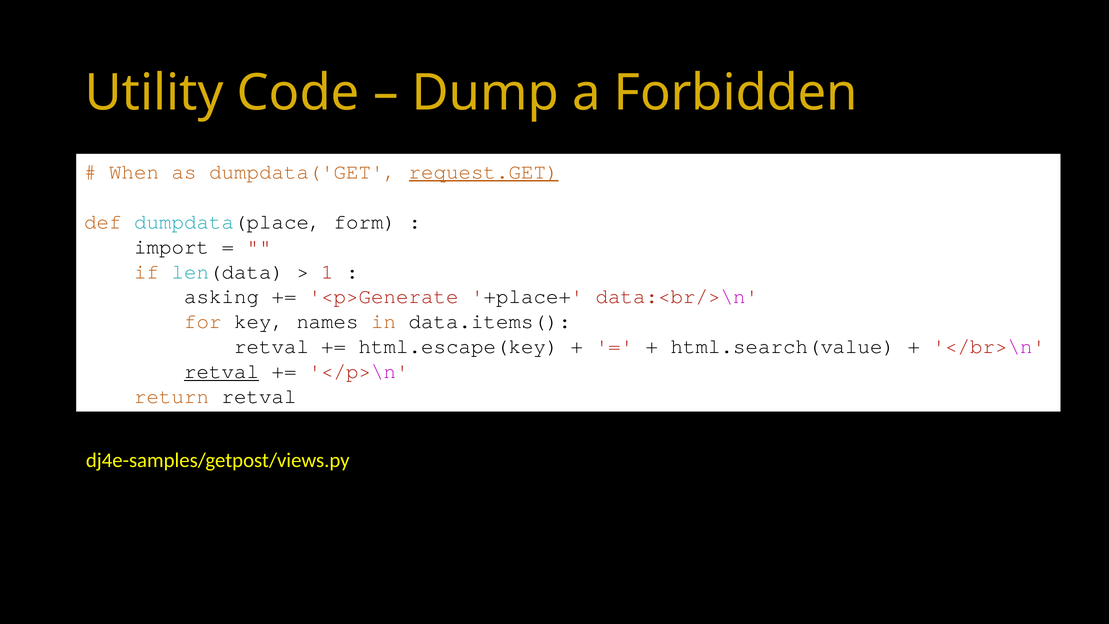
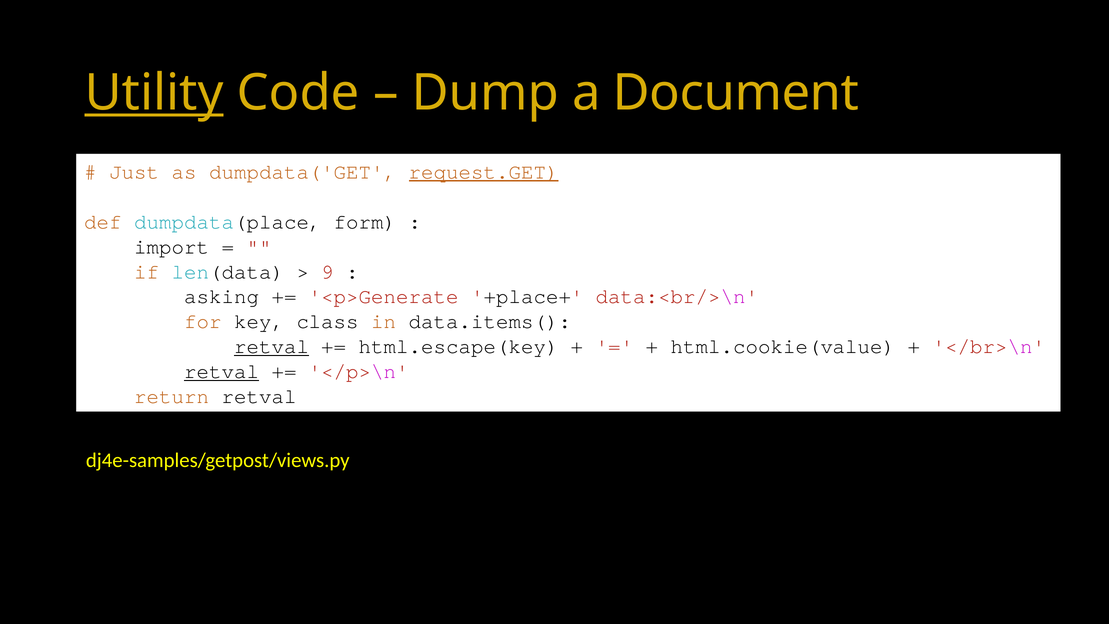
Utility underline: none -> present
Forbidden: Forbidden -> Document
When: When -> Just
1: 1 -> 9
names: names -> class
retval at (272, 346) underline: none -> present
html.search(value: html.search(value -> html.cookie(value
